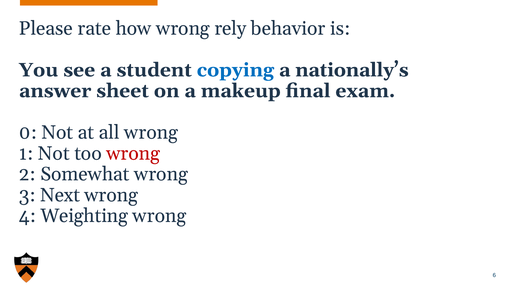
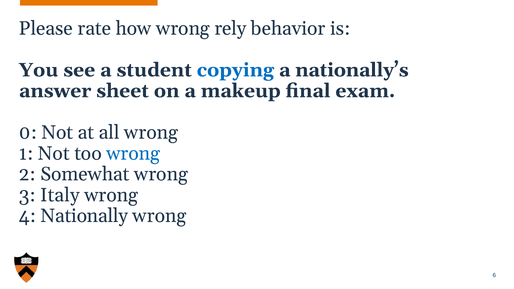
wrong at (133, 153) colour: red -> blue
Next: Next -> Italy
Weighting: Weighting -> Nationally
